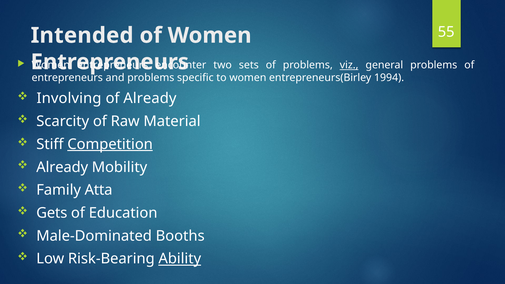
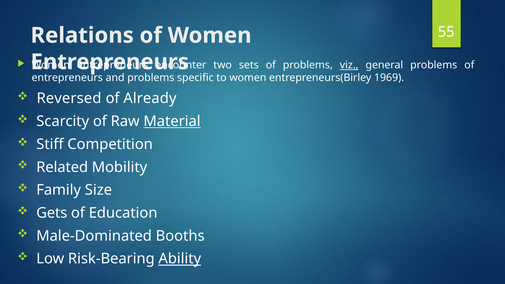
Intended: Intended -> Relations
1994: 1994 -> 1969
Involving: Involving -> Reversed
Material underline: none -> present
Competition underline: present -> none
Already at (62, 167): Already -> Related
Atta: Atta -> Size
